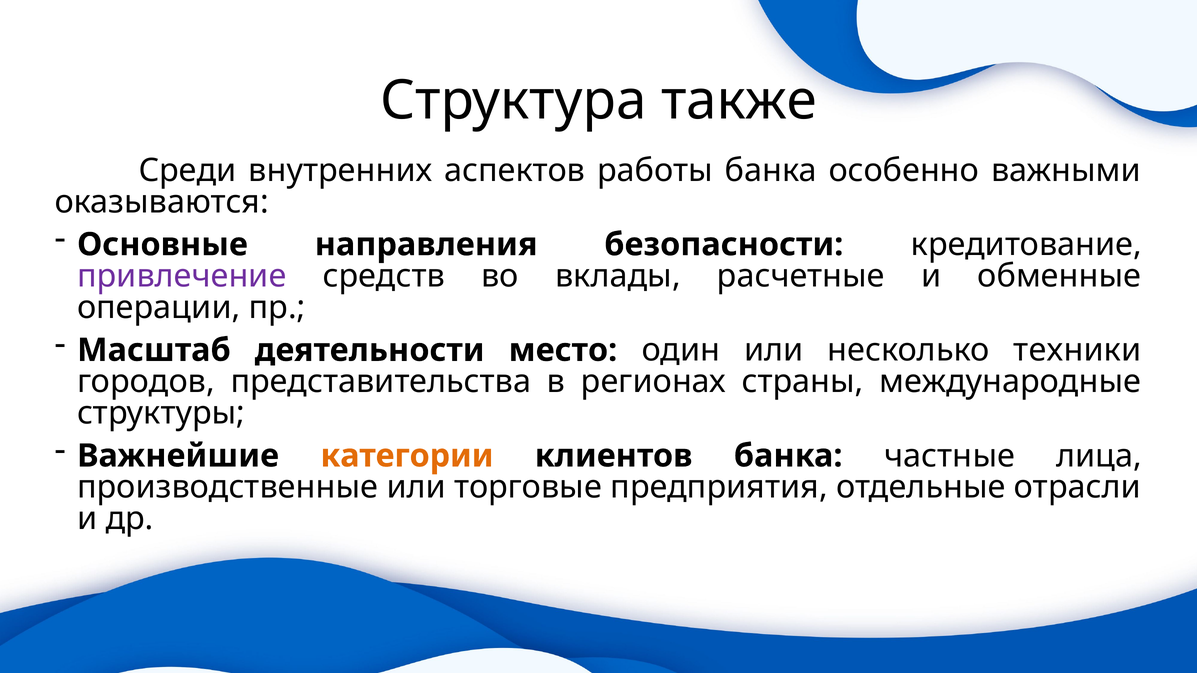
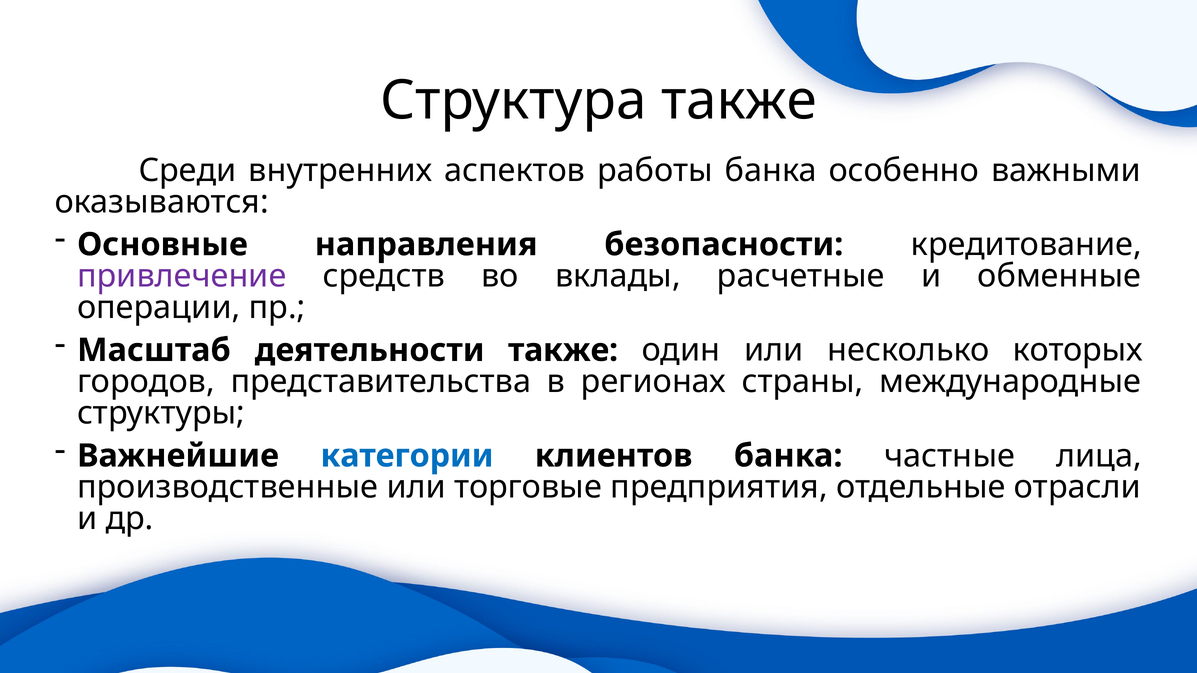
деятельности место: место -> также
техники: техники -> которых
категории colour: orange -> blue
